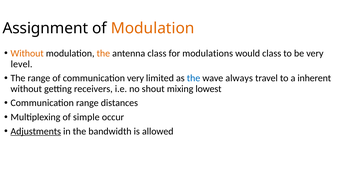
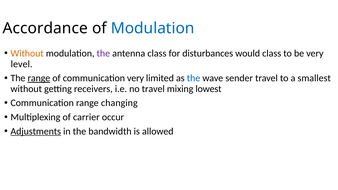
Assignment: Assignment -> Accordance
Modulation at (153, 28) colour: orange -> blue
the at (103, 53) colour: orange -> purple
modulations: modulations -> disturbances
range at (39, 78) underline: none -> present
always: always -> sender
inherent: inherent -> smallest
no shout: shout -> travel
distances: distances -> changing
simple: simple -> carrier
